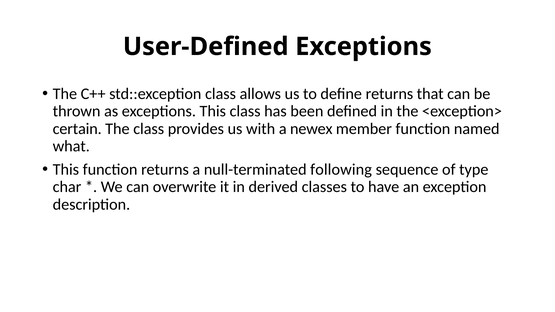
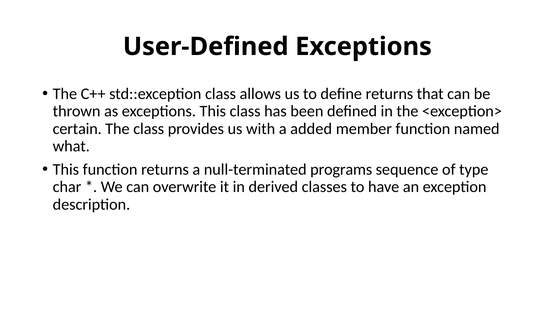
newex: newex -> added
following: following -> programs
